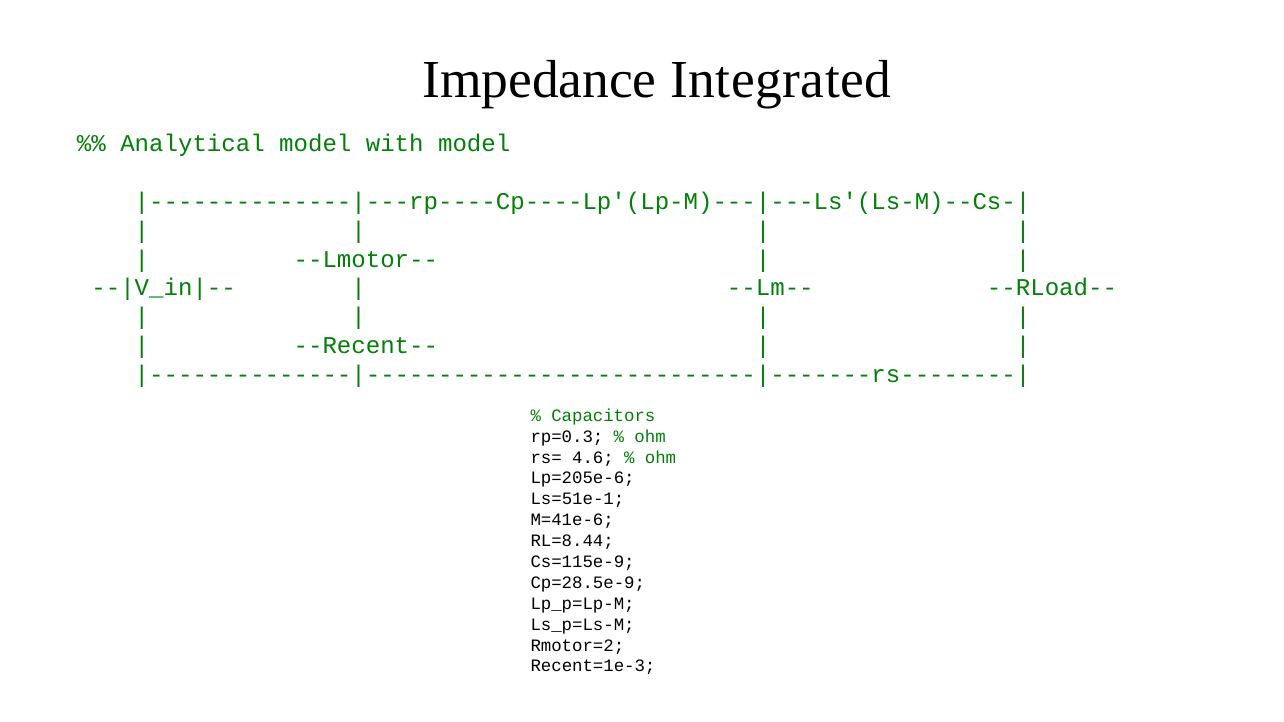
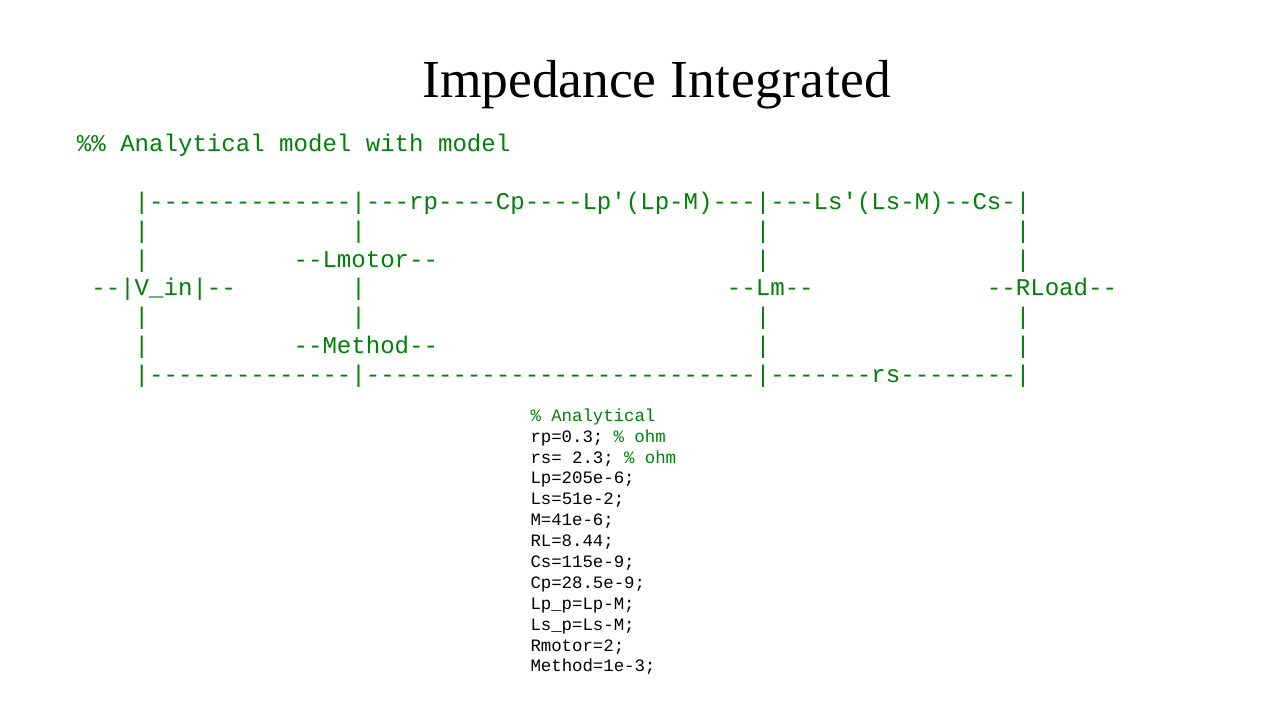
--Recent--: --Recent-- -> --Method--
Capacitors at (603, 416): Capacitors -> Analytical
4.6: 4.6 -> 2.3
Ls=51e-1: Ls=51e-1 -> Ls=51e-2
Recent=1e-3: Recent=1e-3 -> Method=1e-3
